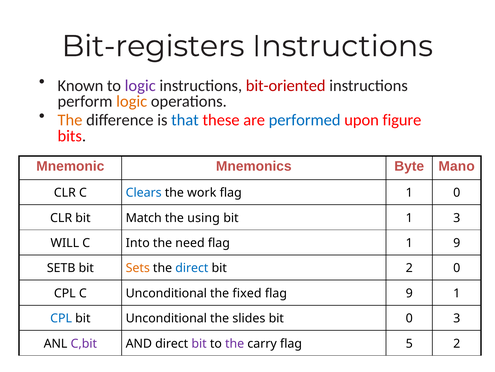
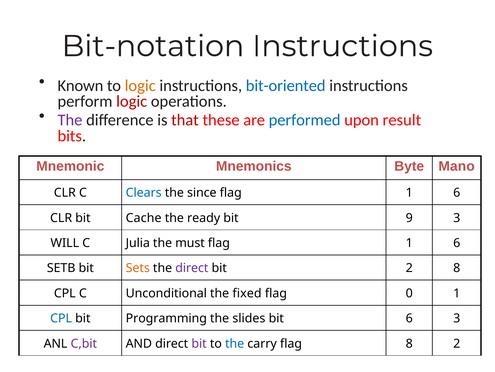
Bit-registers: Bit-registers -> Bit-notation
logic at (140, 85) colour: purple -> orange
bit-oriented colour: red -> blue
logic at (132, 101) colour: orange -> red
The at (70, 120) colour: orange -> purple
that colour: blue -> red
figure: figure -> result
work: work -> since
0 at (457, 192): 0 -> 6
Match: Match -> Cache
using: using -> ready
bit 1: 1 -> 9
Into: Into -> Julia
need: need -> must
9 at (457, 243): 9 -> 6
direct at (192, 268) colour: blue -> purple
2 0: 0 -> 8
flag 9: 9 -> 0
bit Unconditional: Unconditional -> Programming
bit 0: 0 -> 6
the at (235, 343) colour: purple -> blue
flag 5: 5 -> 8
